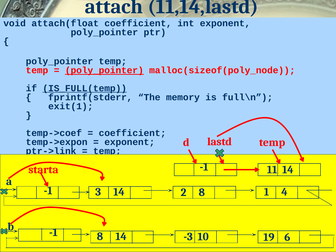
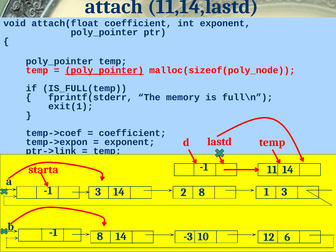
IS_FULL(temp underline: present -> none
1 4: 4 -> 3
19: 19 -> 12
